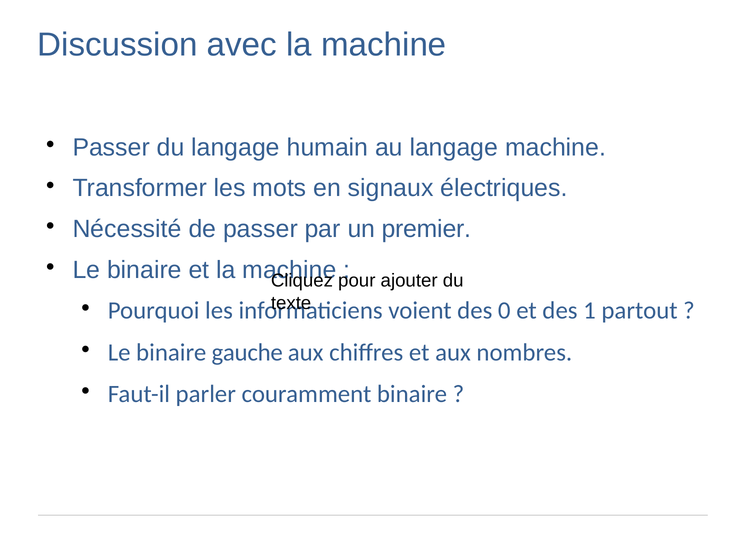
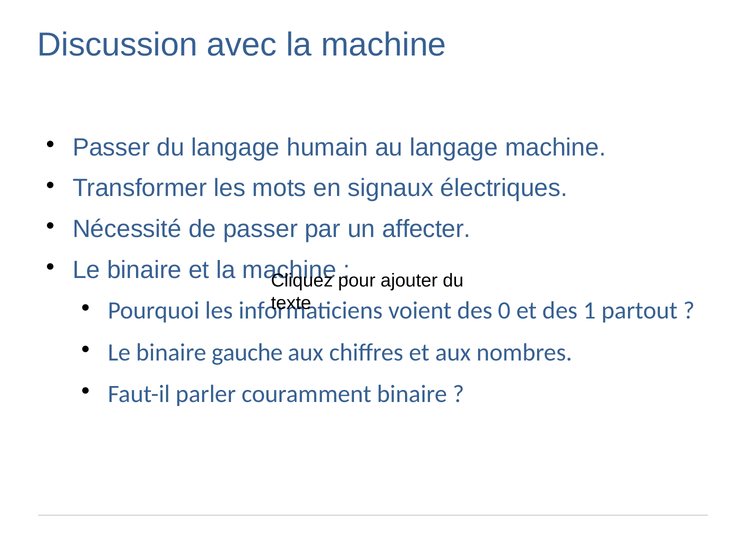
premier: premier -> affecter
